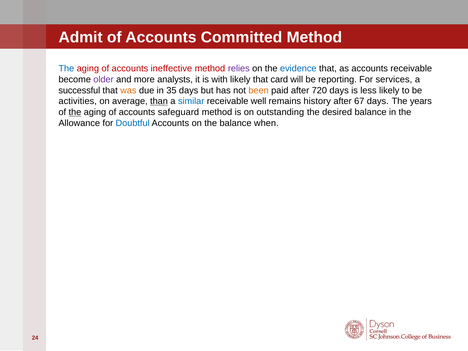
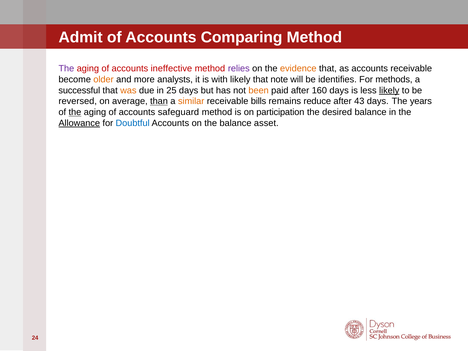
Committed: Committed -> Comparing
The at (66, 69) colour: blue -> purple
evidence colour: blue -> orange
older colour: purple -> orange
card: card -> note
reporting: reporting -> identifies
services: services -> methods
35: 35 -> 25
720: 720 -> 160
likely at (389, 90) underline: none -> present
activities: activities -> reversed
similar colour: blue -> orange
well: well -> bills
history: history -> reduce
67: 67 -> 43
outstanding: outstanding -> participation
Allowance underline: none -> present
when: when -> asset
